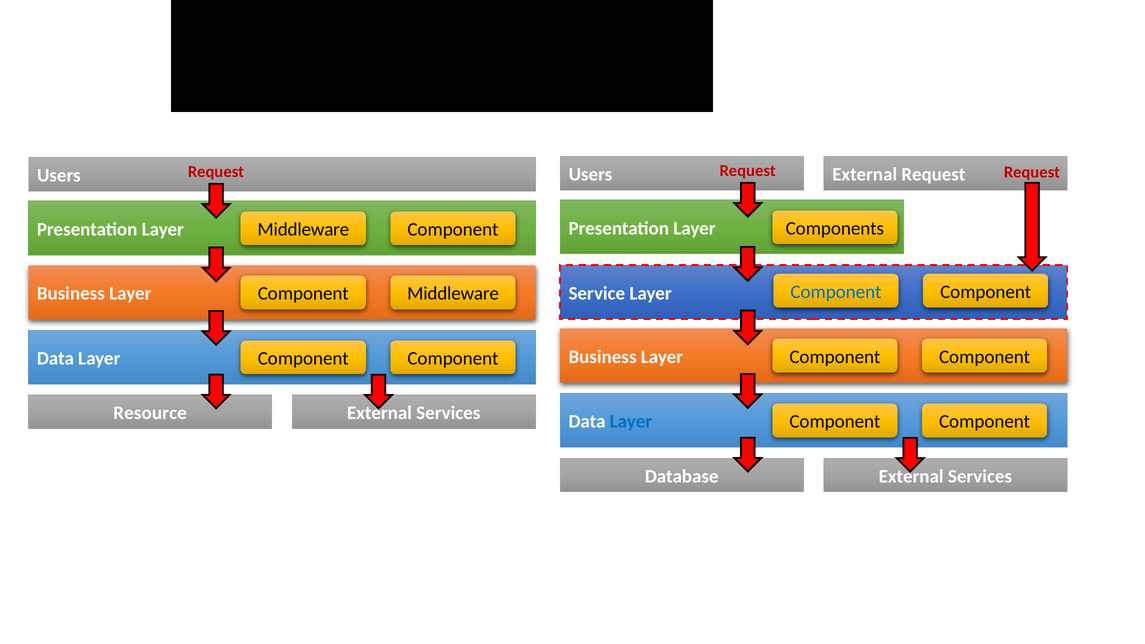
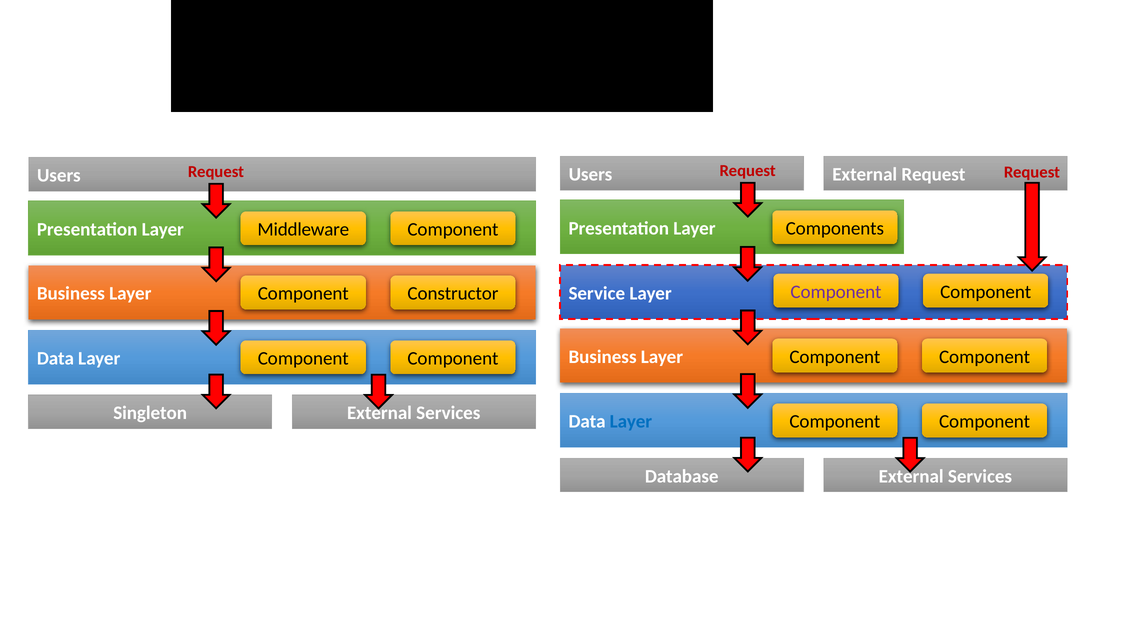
Component at (836, 292) colour: blue -> purple
Component Middleware: Middleware -> Constructor
Resource: Resource -> Singleton
